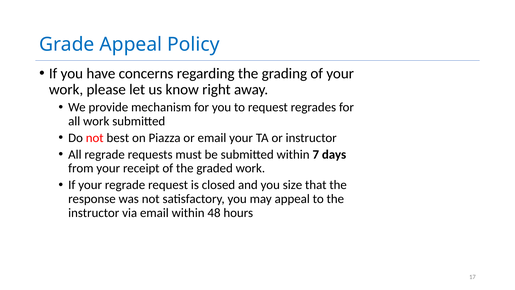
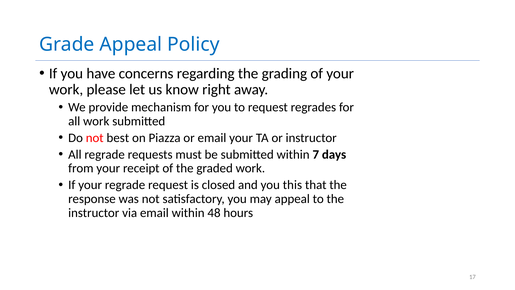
size: size -> this
